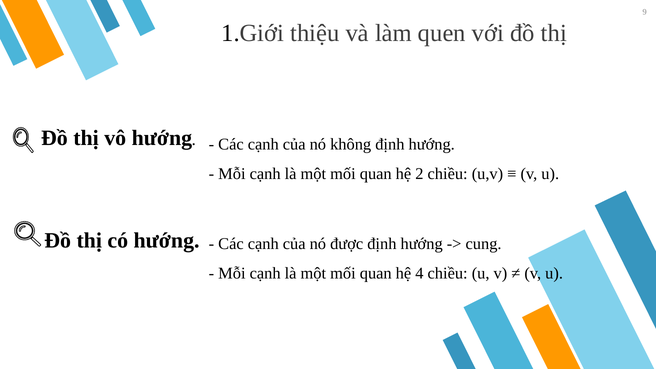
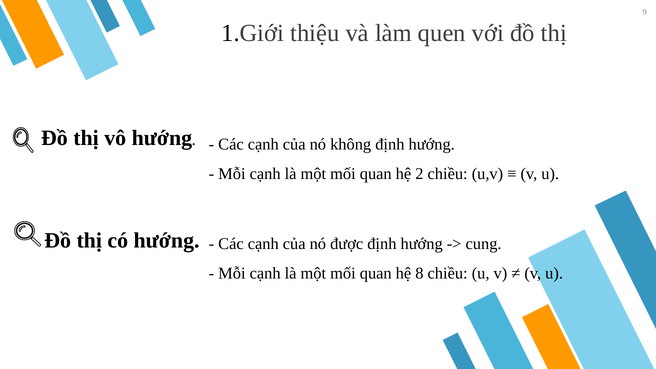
4: 4 -> 8
